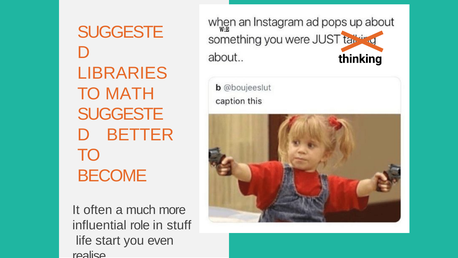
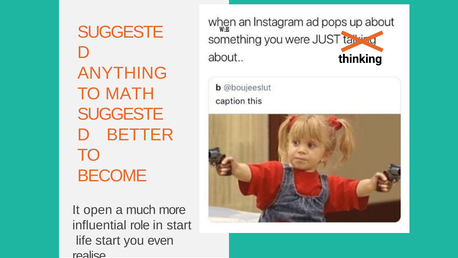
LIBRARIES: LIBRARIES -> ANYTHING
often: often -> open
in stuff: stuff -> start
